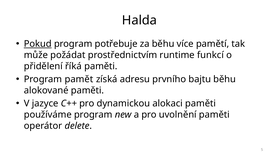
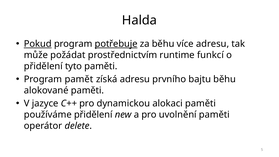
potřebuje underline: none -> present
více pamětí: pamětí -> adresu
říká: říká -> tyto
používáme program: program -> přidělení
